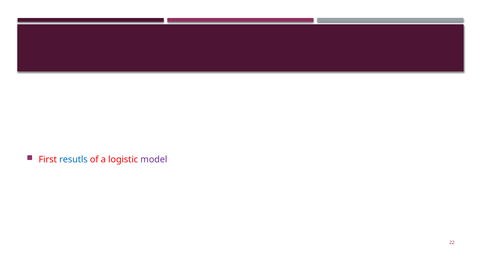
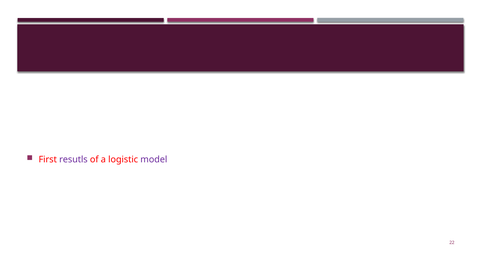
resutls colour: blue -> purple
